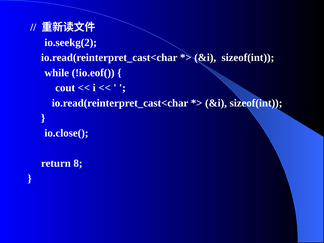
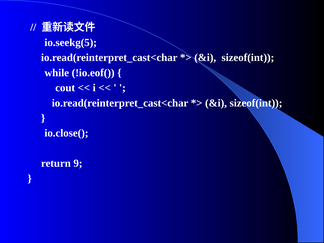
io.seekg(2: io.seekg(2 -> io.seekg(5
8: 8 -> 9
